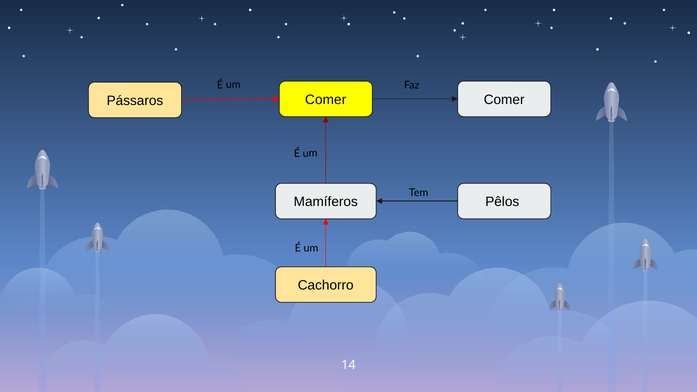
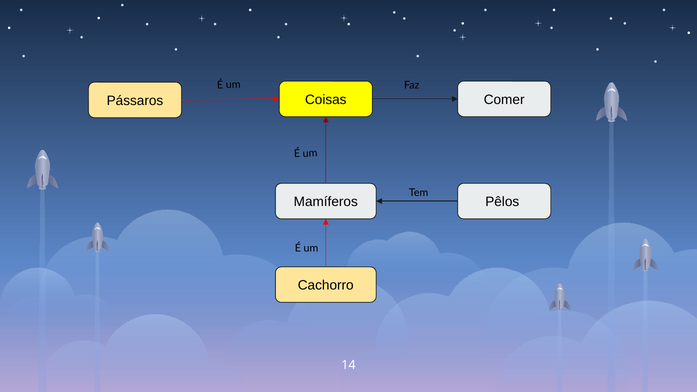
Comer at (326, 100): Comer -> Coisas
